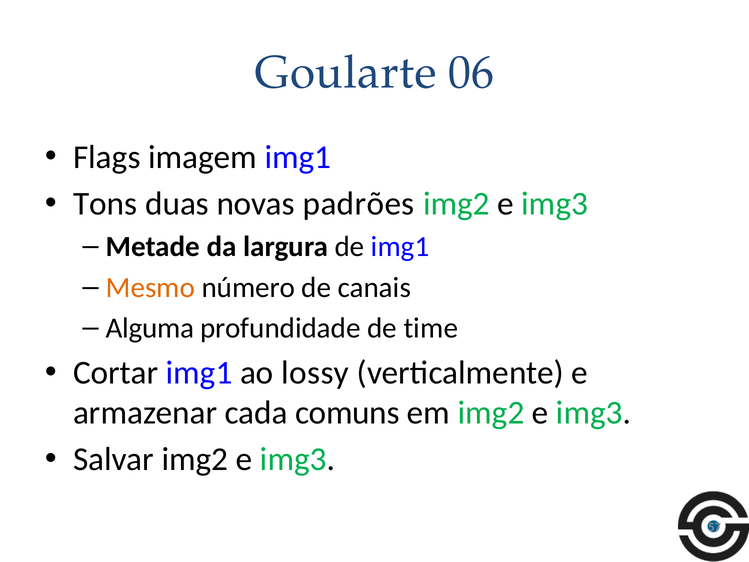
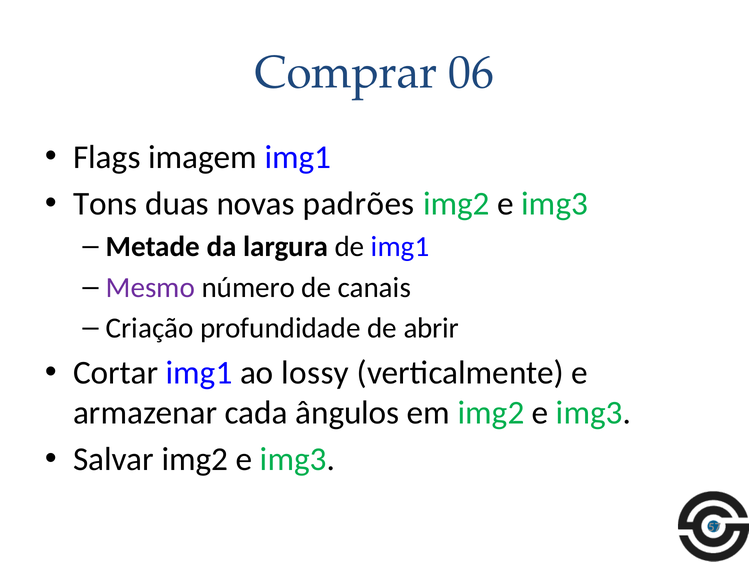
Goularte: Goularte -> Comprar
Mesmo colour: orange -> purple
Alguma: Alguma -> Criação
time: time -> abrir
comuns: comuns -> ângulos
